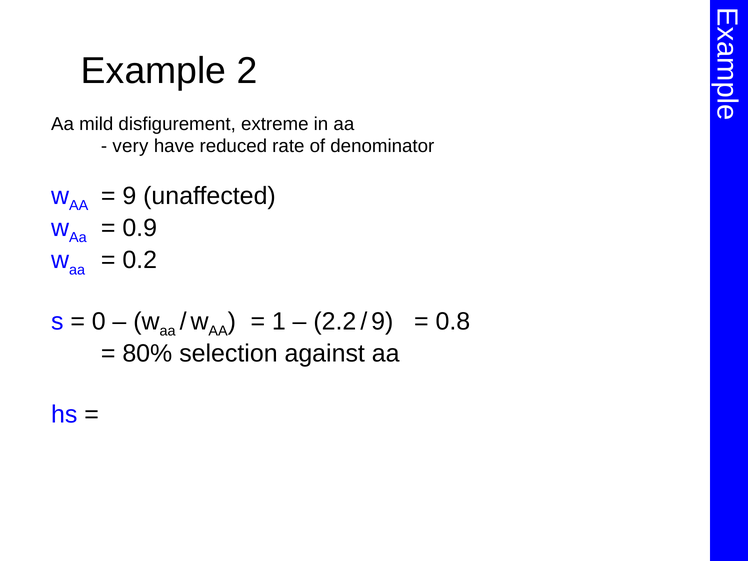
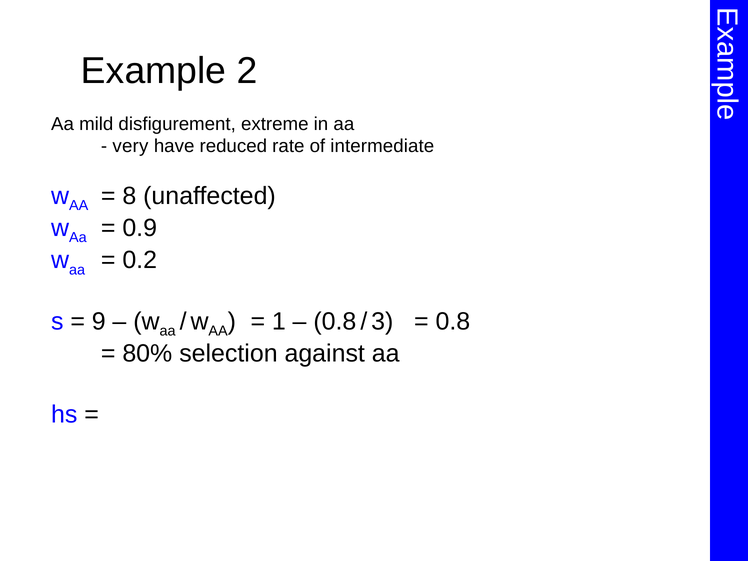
denominator: denominator -> intermediate
9 at (129, 196): 9 -> 8
0: 0 -> 9
2.2 at (335, 321): 2.2 -> 0.8
9 at (382, 321): 9 -> 3
